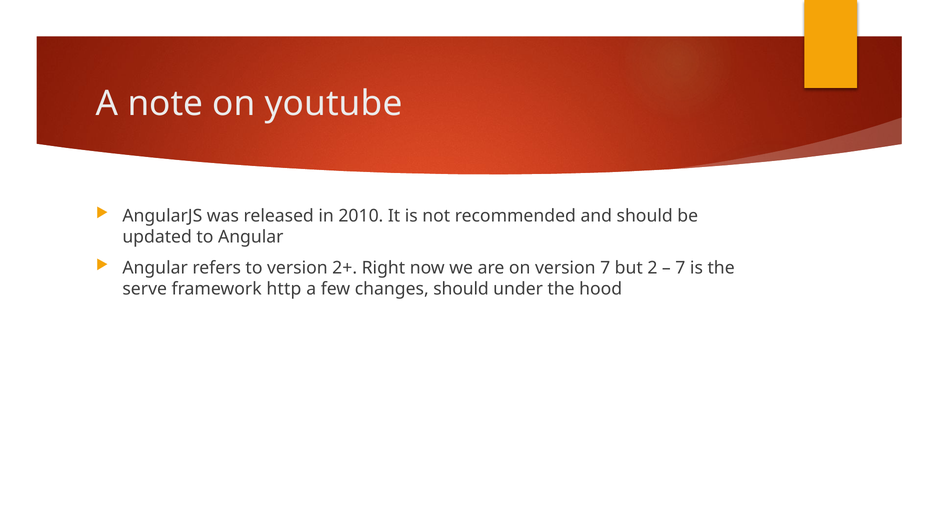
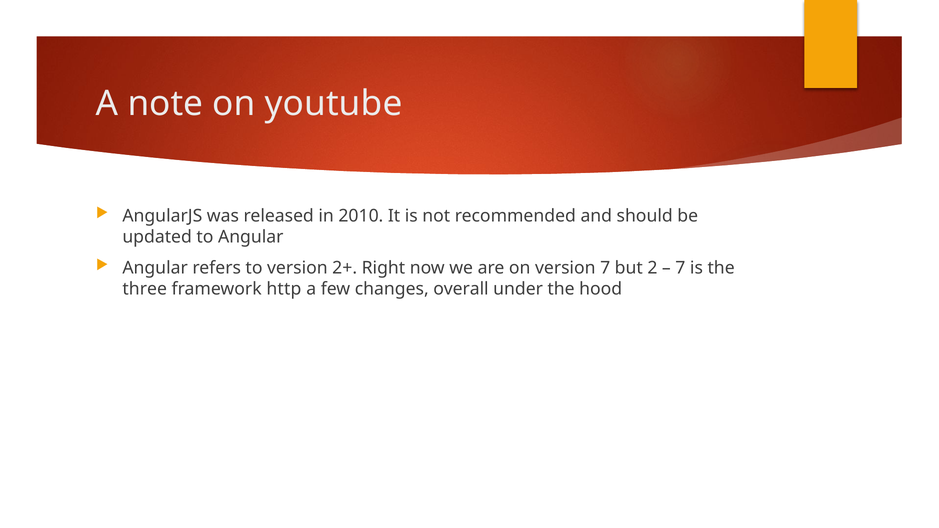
serve: serve -> three
changes should: should -> overall
